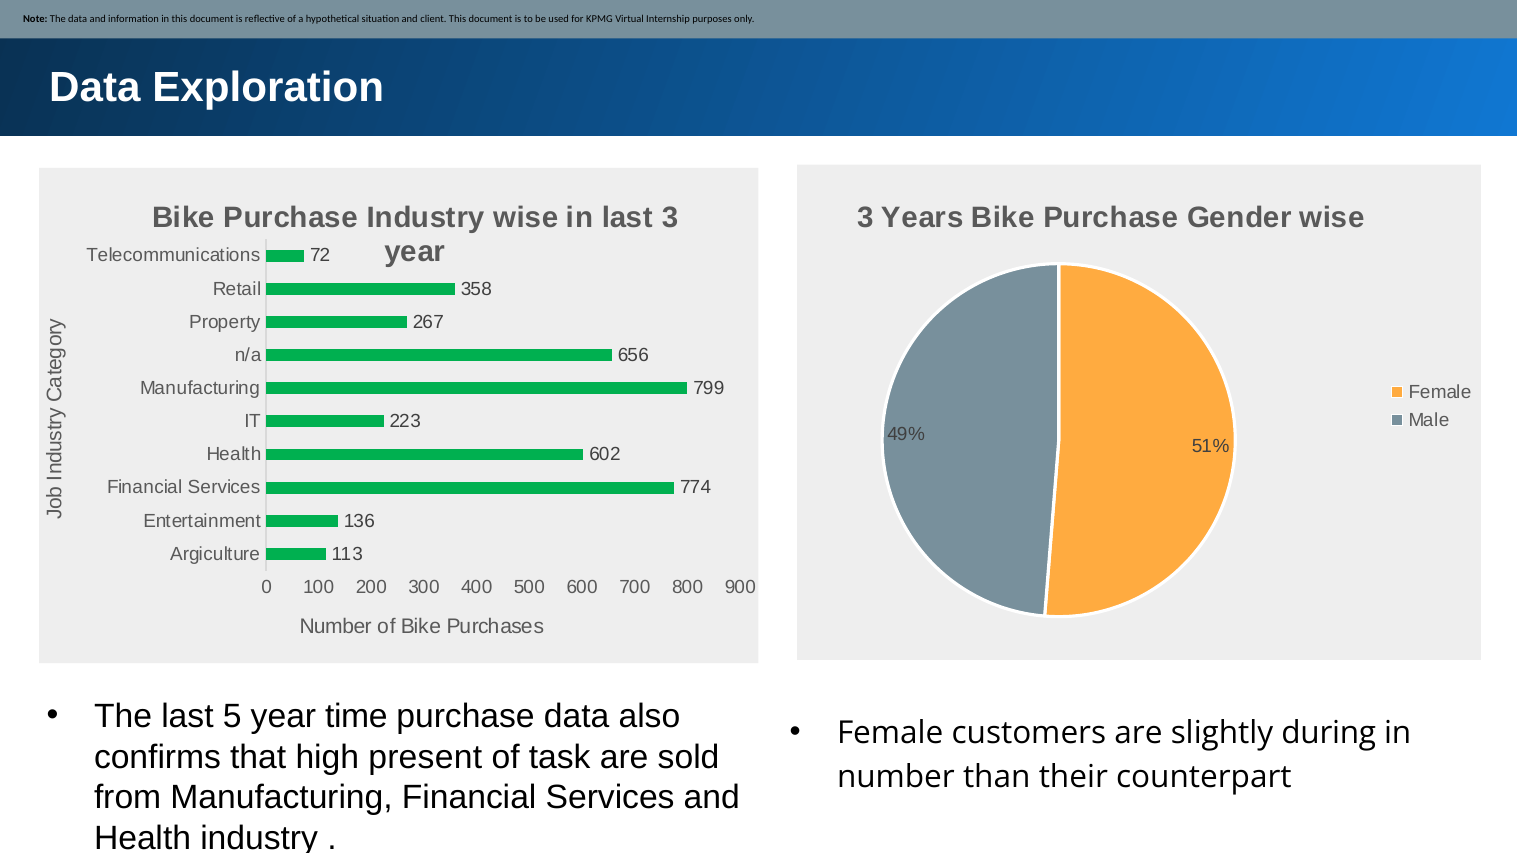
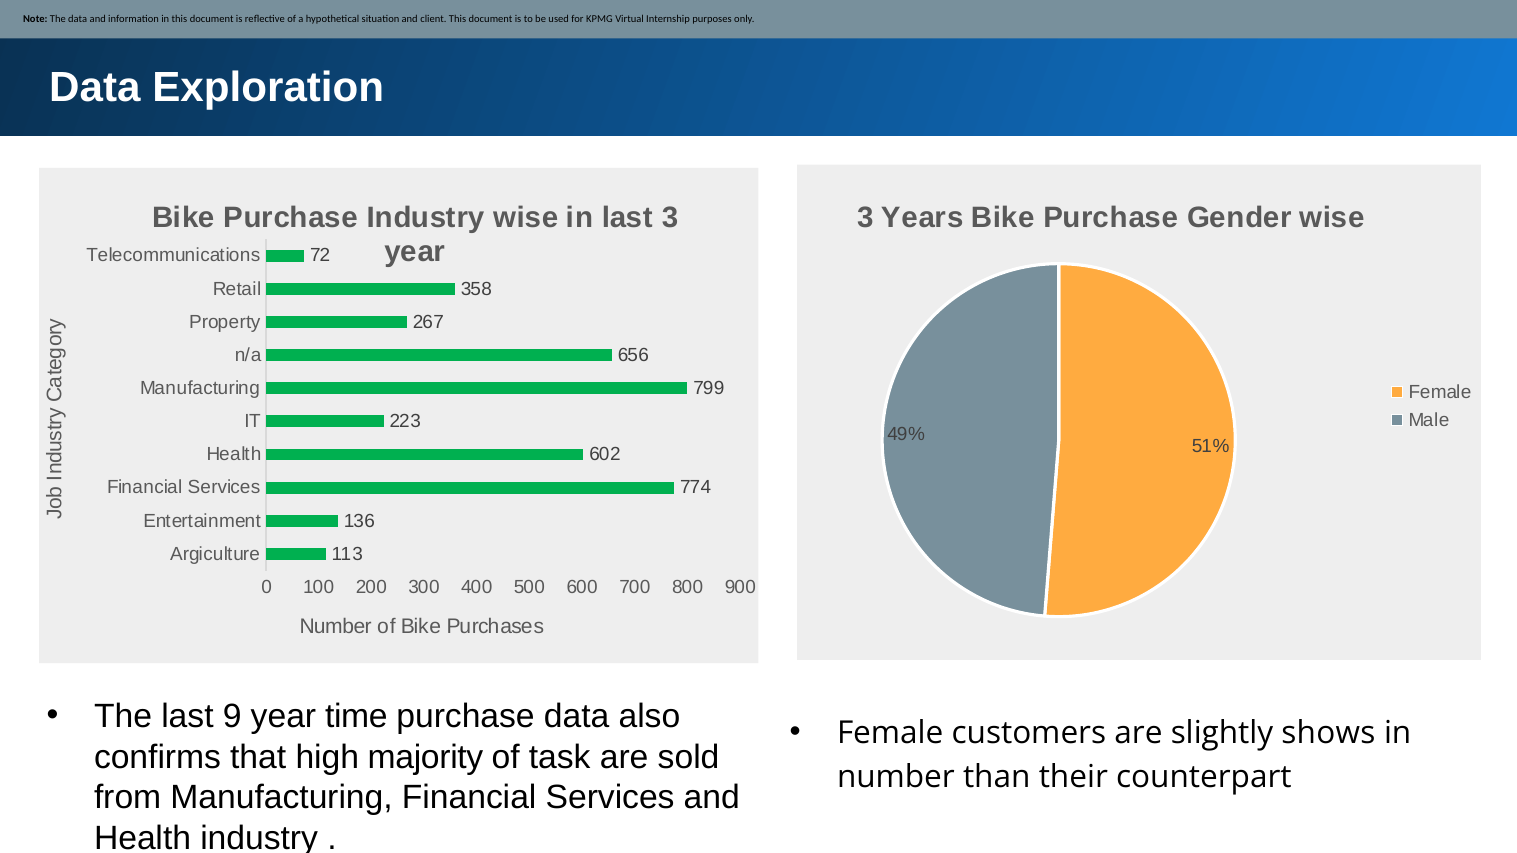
5: 5 -> 9
during: during -> shows
present: present -> majority
